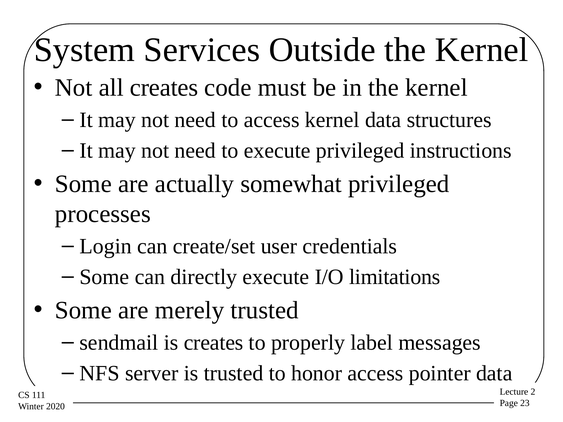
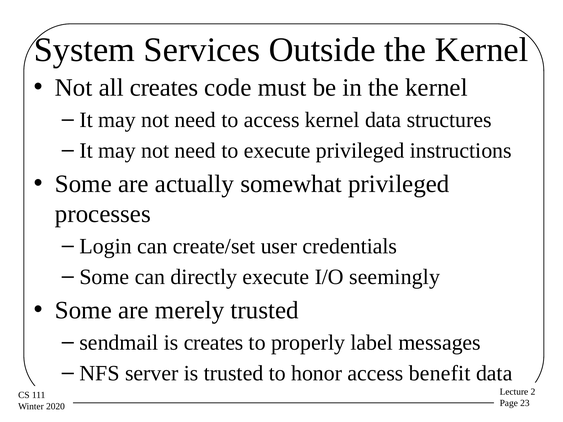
limitations: limitations -> seemingly
pointer: pointer -> benefit
